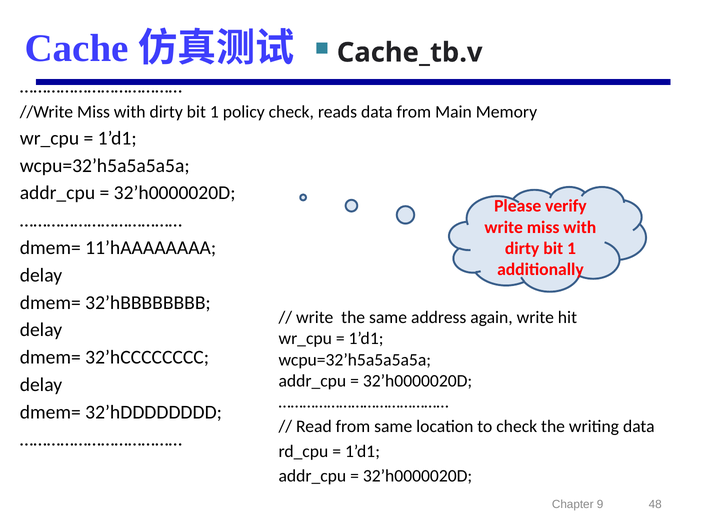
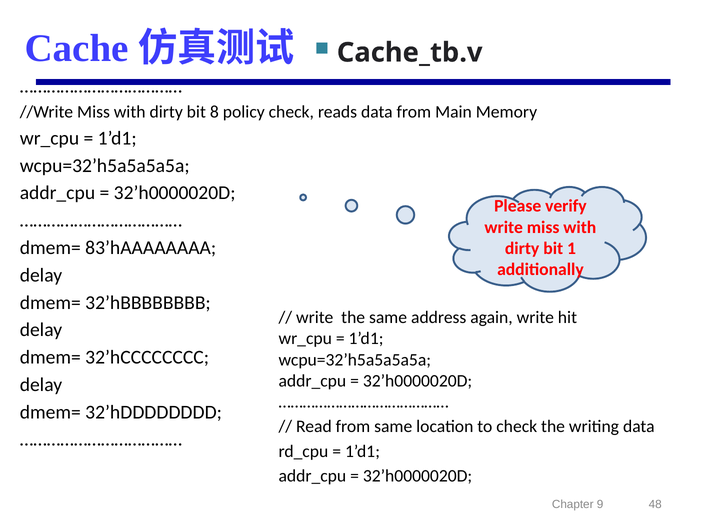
1 at (214, 112): 1 -> 8
11’hAAAAAAAA: 11’hAAAAAAAA -> 83’hAAAAAAAA
